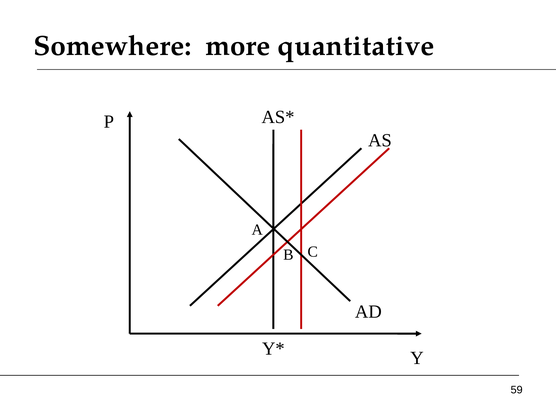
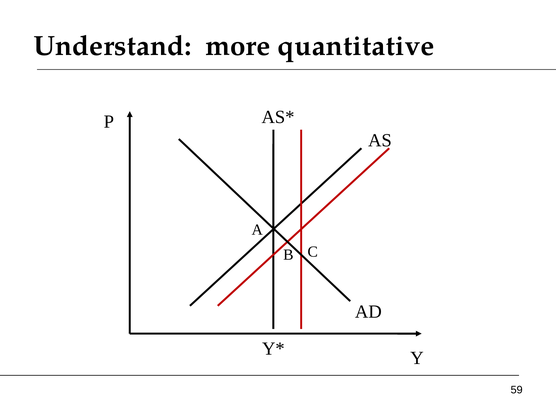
Somewhere: Somewhere -> Understand
